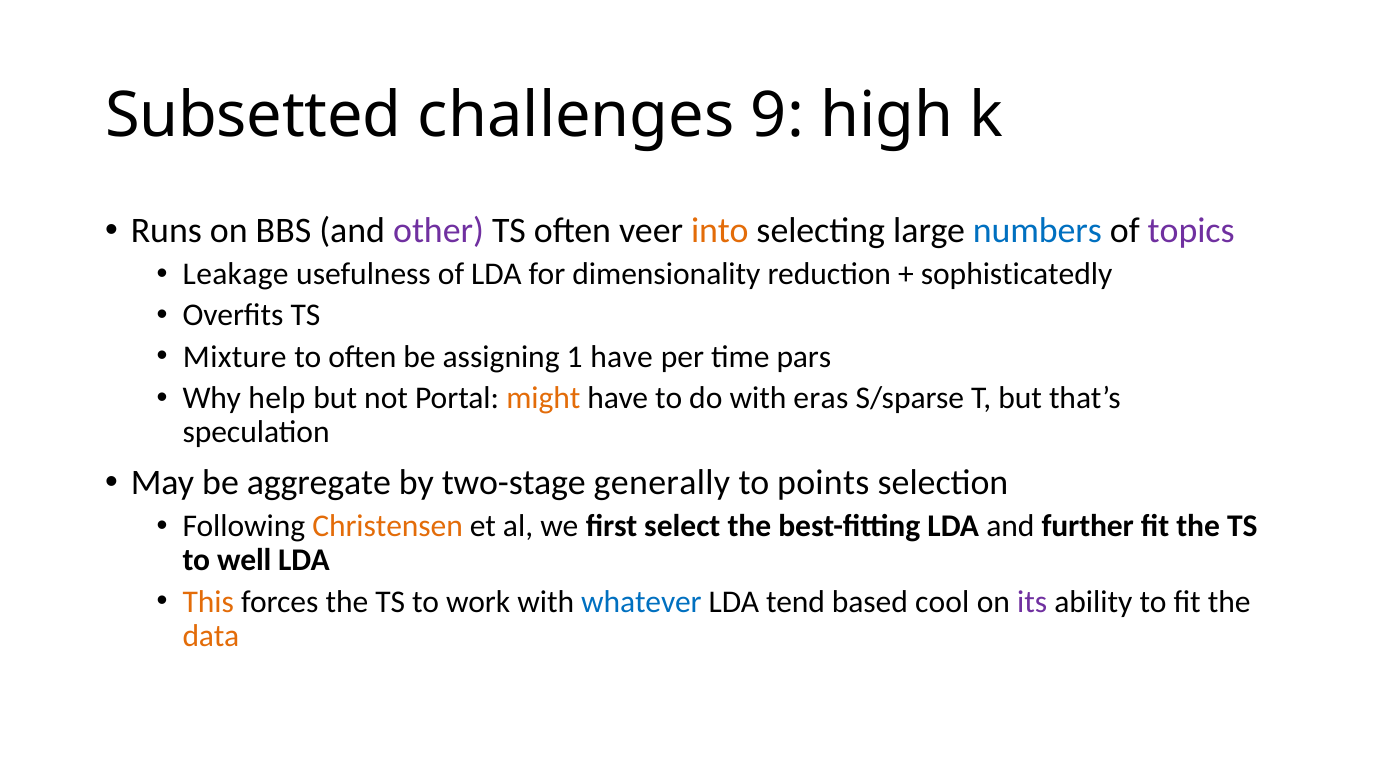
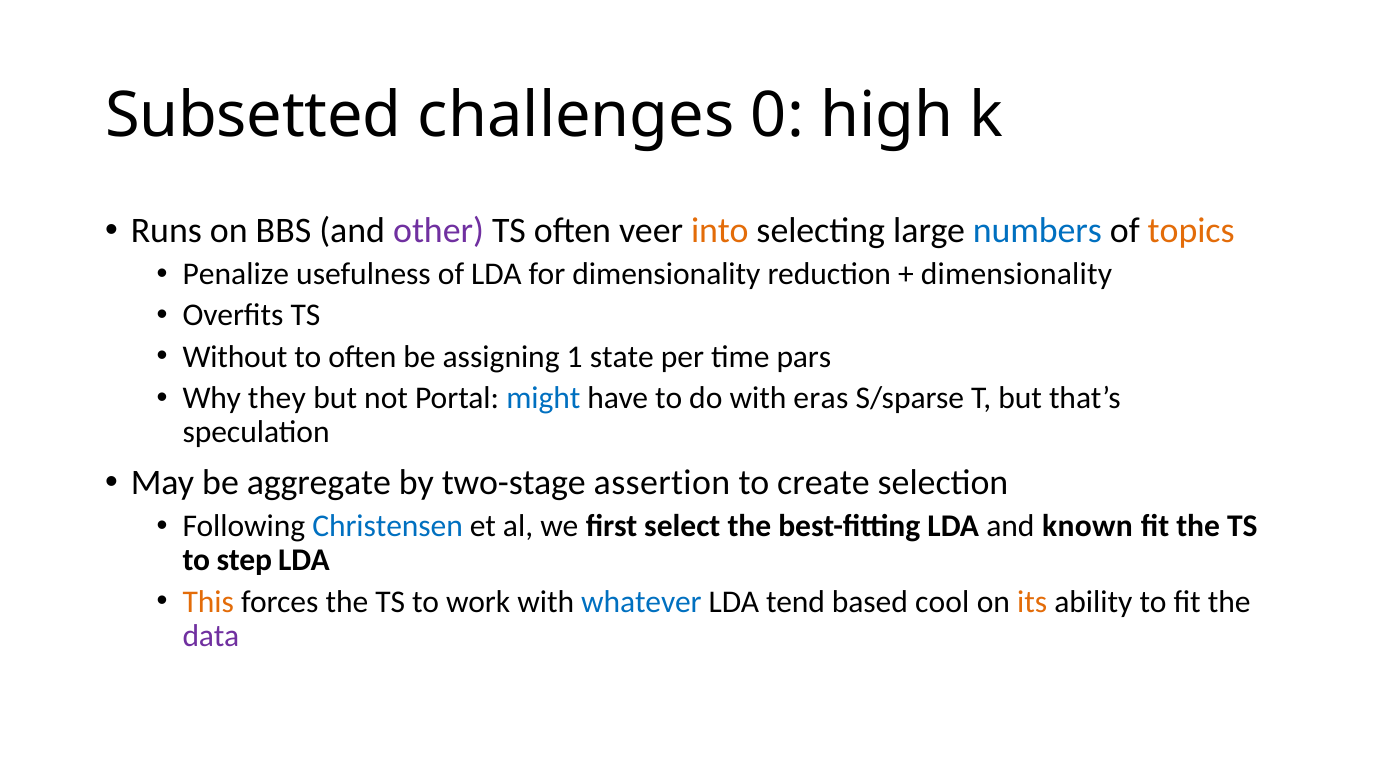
9: 9 -> 0
topics colour: purple -> orange
Leakage: Leakage -> Penalize
sophisticatedly at (1017, 274): sophisticatedly -> dimensionality
Mixture: Mixture -> Without
1 have: have -> state
help: help -> they
might colour: orange -> blue
generally: generally -> assertion
points: points -> create
Christensen colour: orange -> blue
further: further -> known
well: well -> step
its colour: purple -> orange
data colour: orange -> purple
